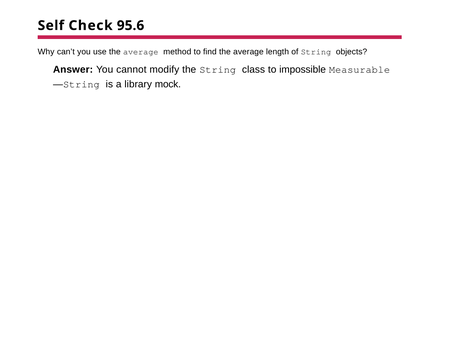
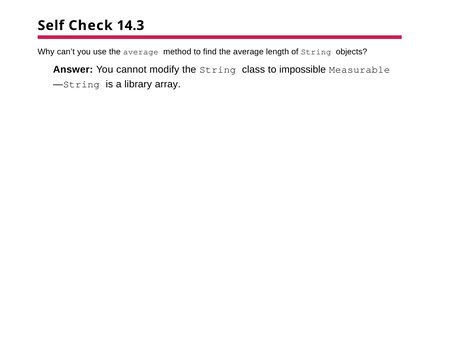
95.6: 95.6 -> 14.3
mock: mock -> array
